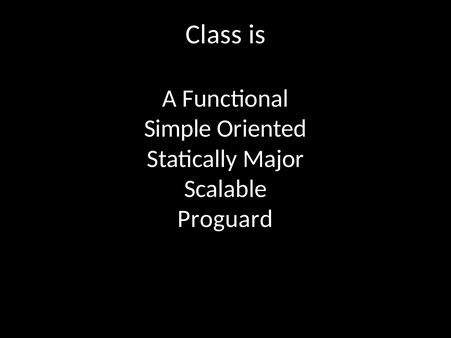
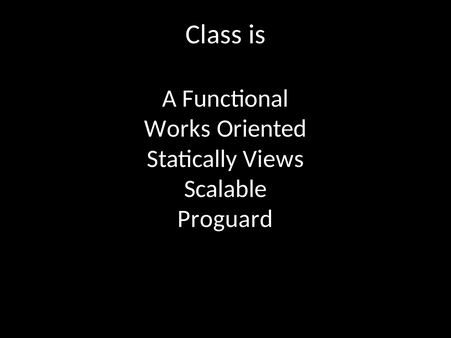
Simple: Simple -> Works
Major: Major -> Views
